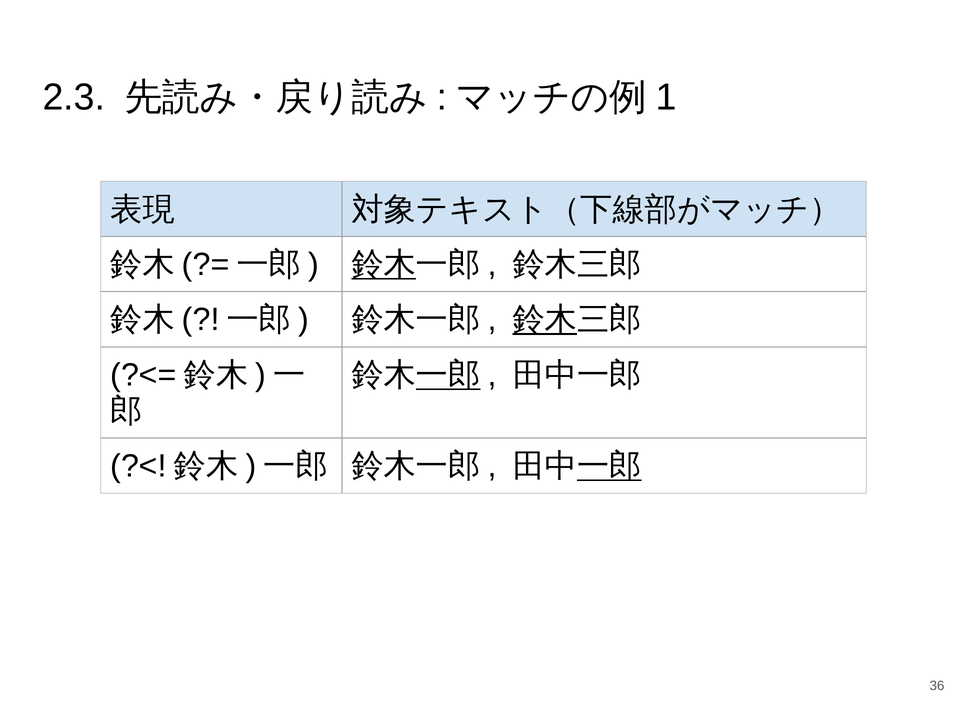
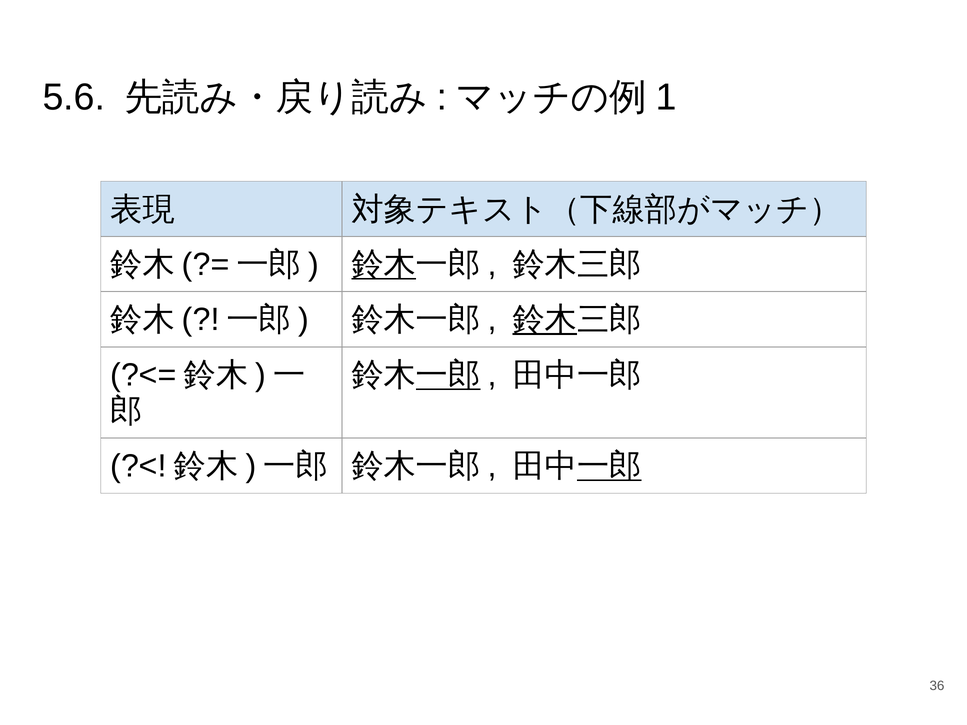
2.3: 2.3 -> 5.6
